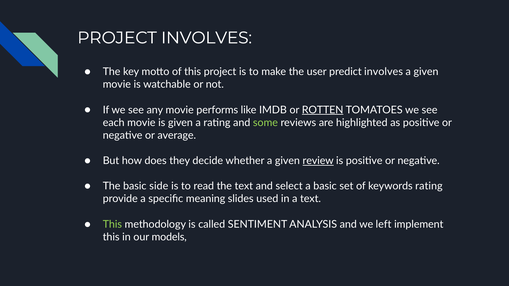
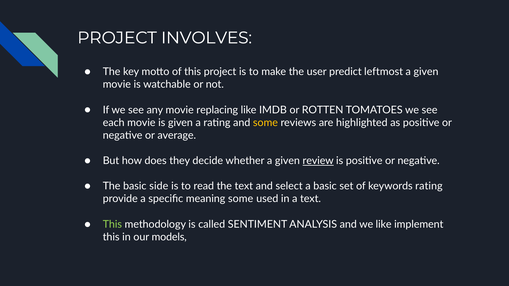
predict involves: involves -> leftmost
performs: performs -> replacing
ROTTEN underline: present -> none
some at (265, 123) colour: light green -> yellow
meaning slides: slides -> some
we left: left -> like
